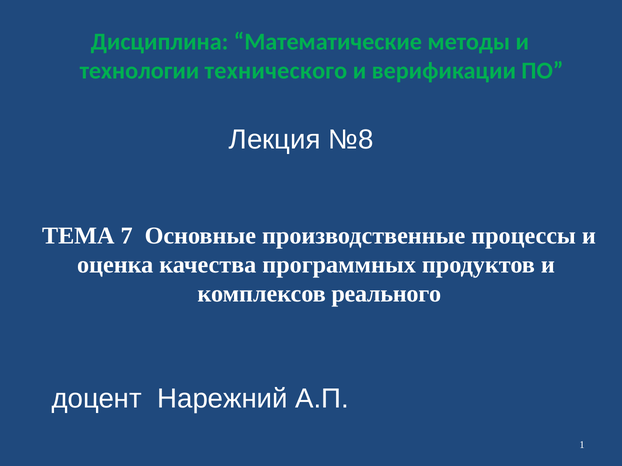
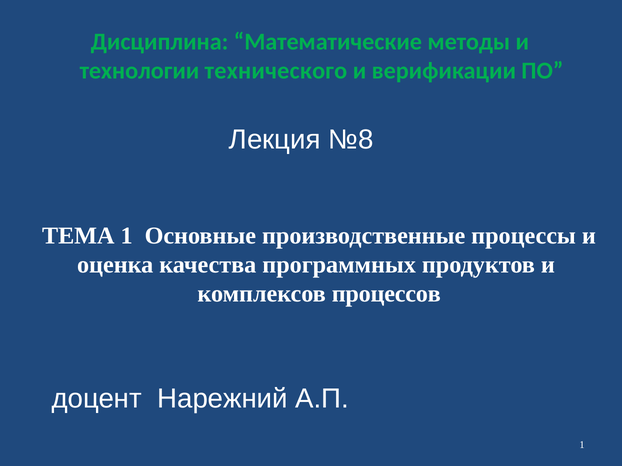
ТЕМА 7: 7 -> 1
реального: реального -> процессов
